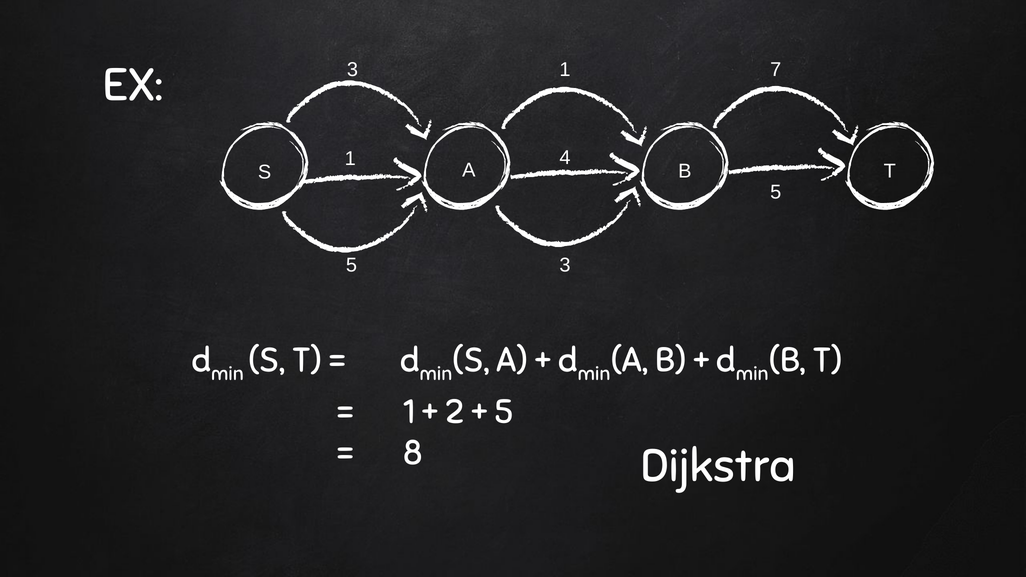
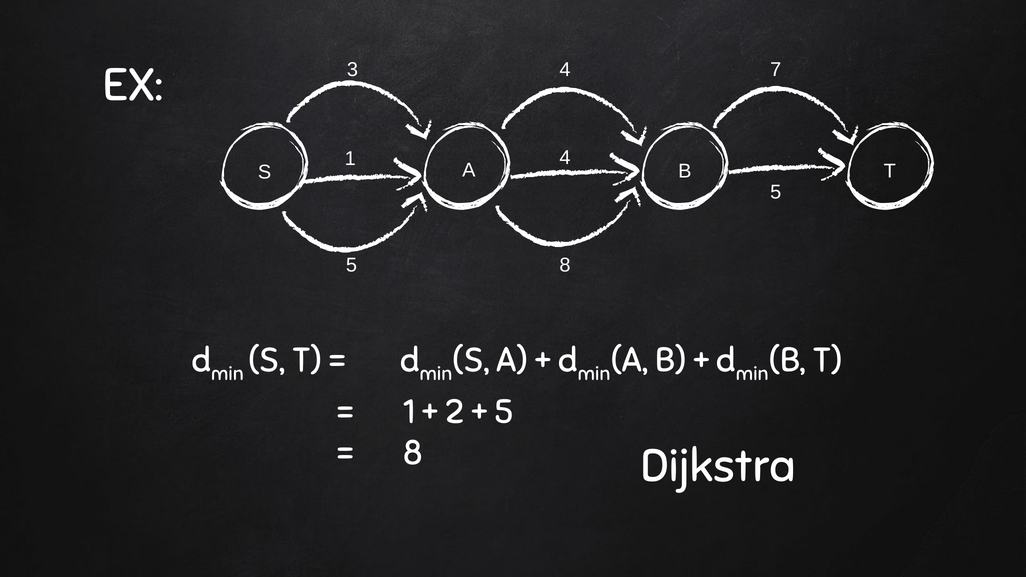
3 1: 1 -> 4
5 3: 3 -> 8
